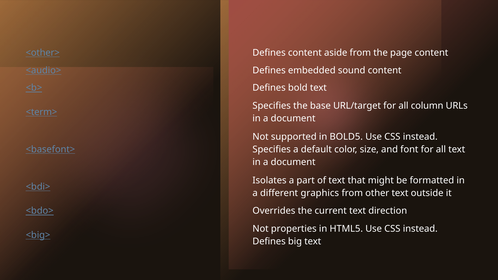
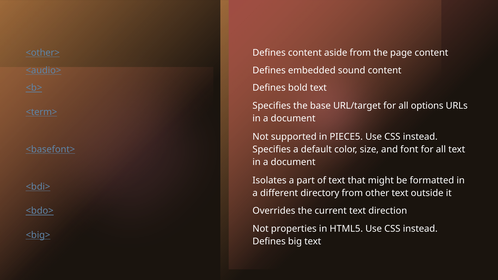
column: column -> options
BOLD5: BOLD5 -> PIECE5
graphics: graphics -> directory
